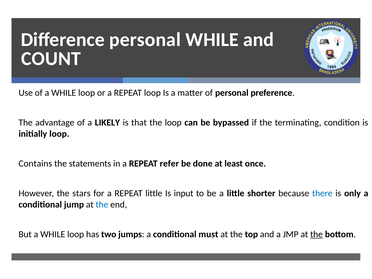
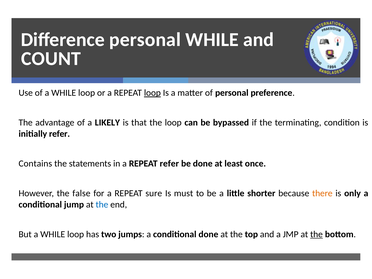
loop at (152, 93) underline: none -> present
initially loop: loop -> refer
stars: stars -> false
REPEAT little: little -> sure
input: input -> must
there colour: blue -> orange
conditional must: must -> done
